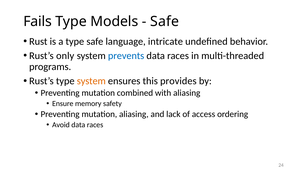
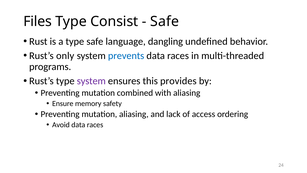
Fails: Fails -> Files
Models: Models -> Consist
intricate: intricate -> dangling
system at (91, 81) colour: orange -> purple
